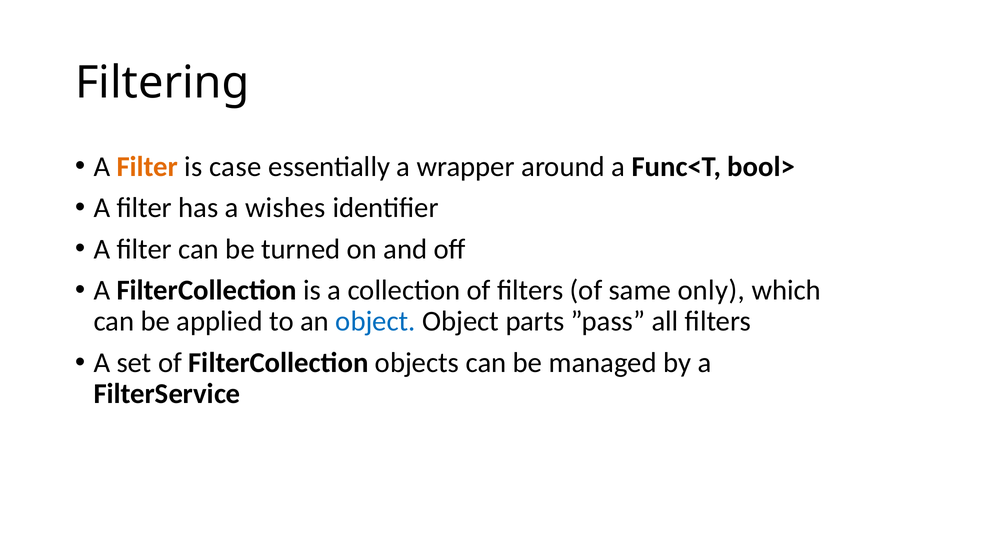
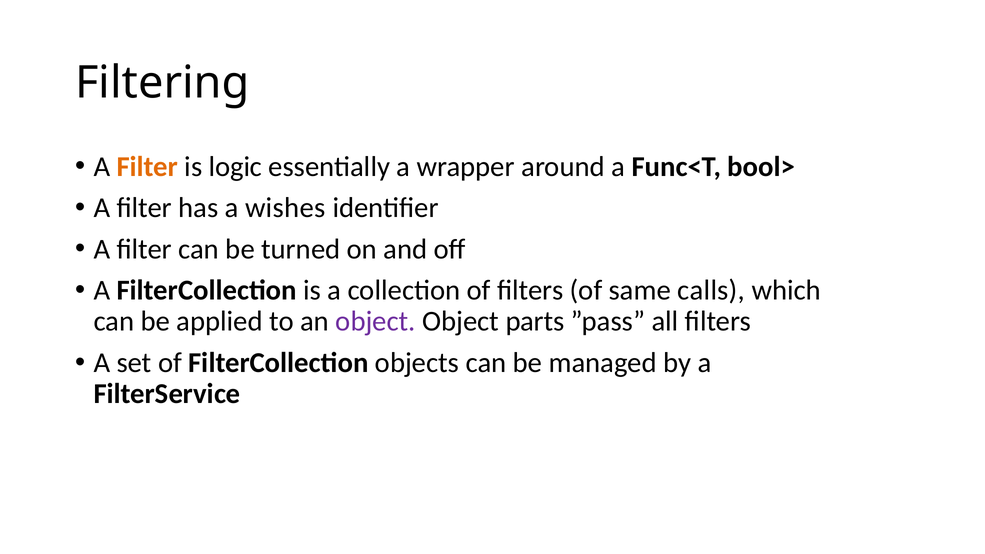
case: case -> logic
only: only -> calls
object at (376, 321) colour: blue -> purple
